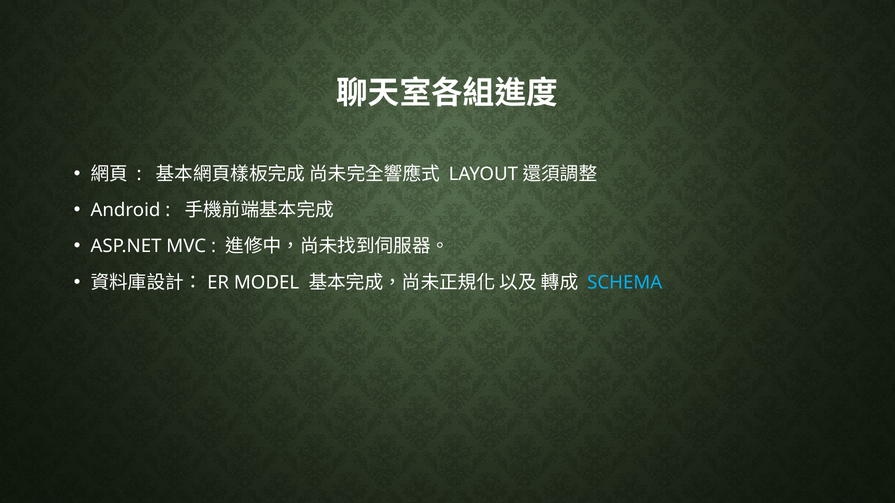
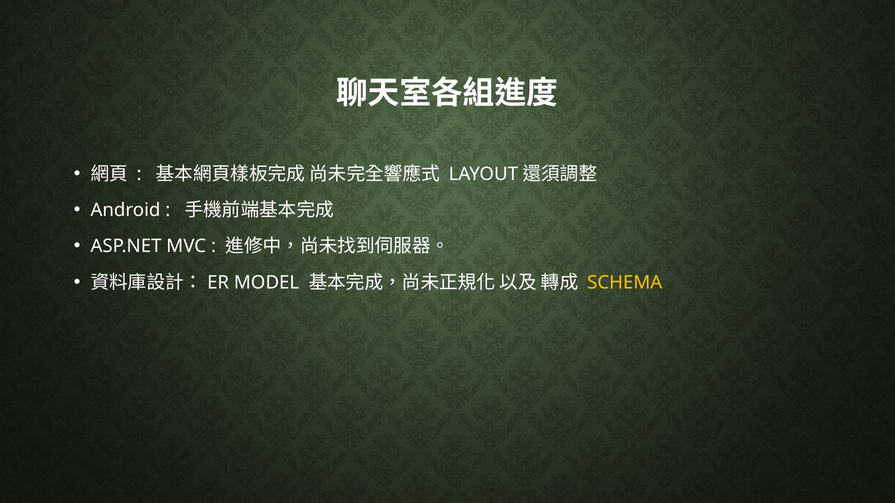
SCHEMA colour: light blue -> yellow
